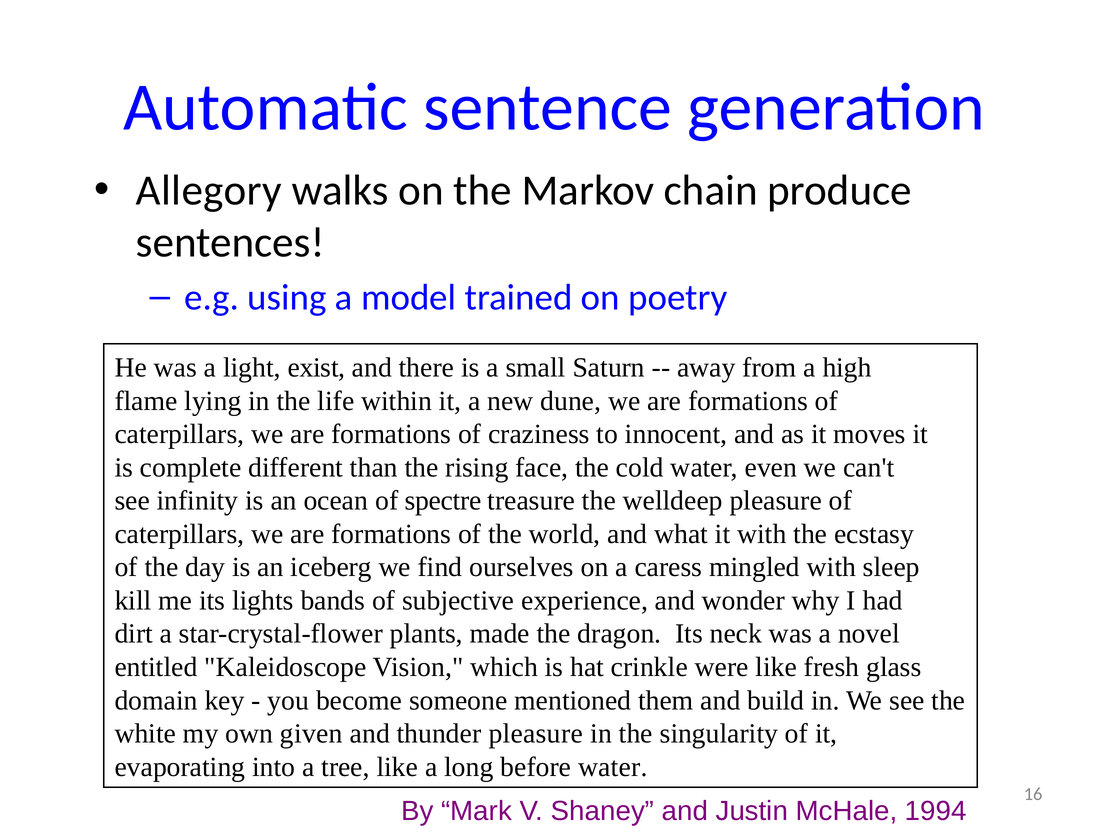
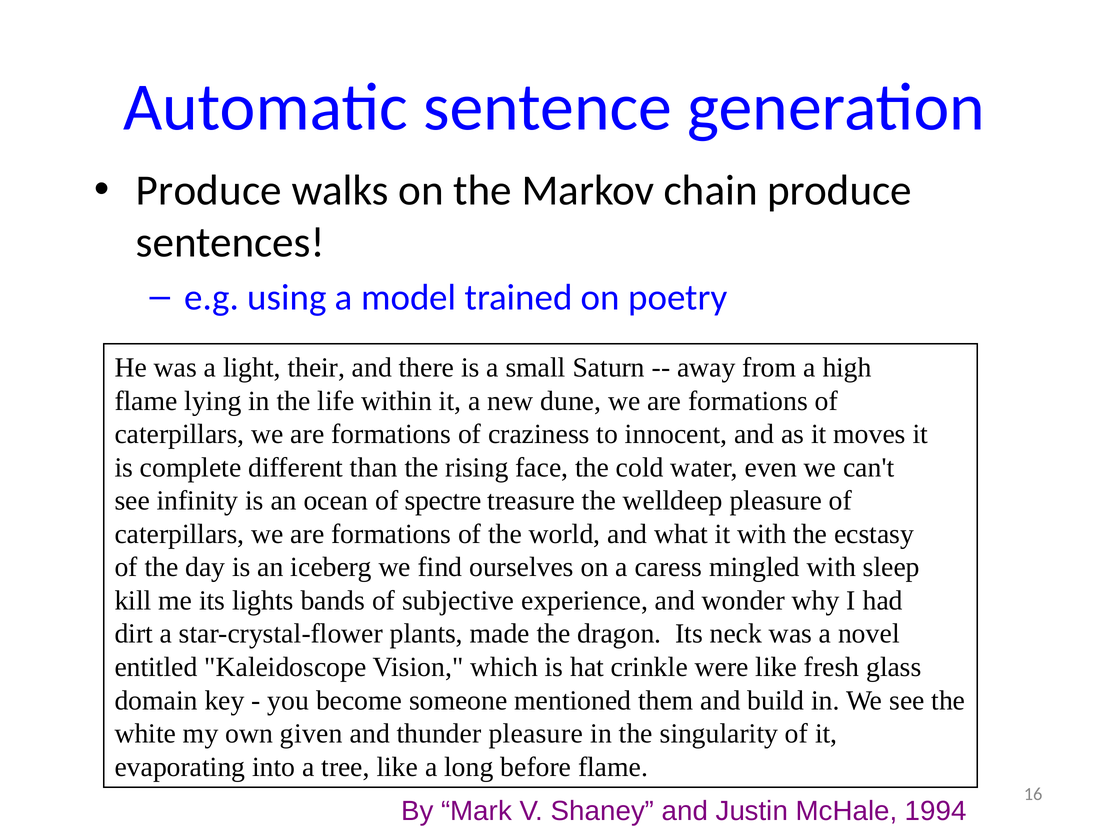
Allegory at (209, 191): Allegory -> Produce
exist: exist -> their
before water: water -> flame
